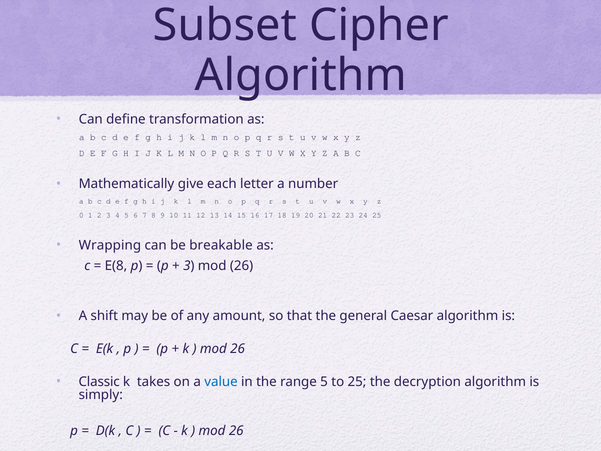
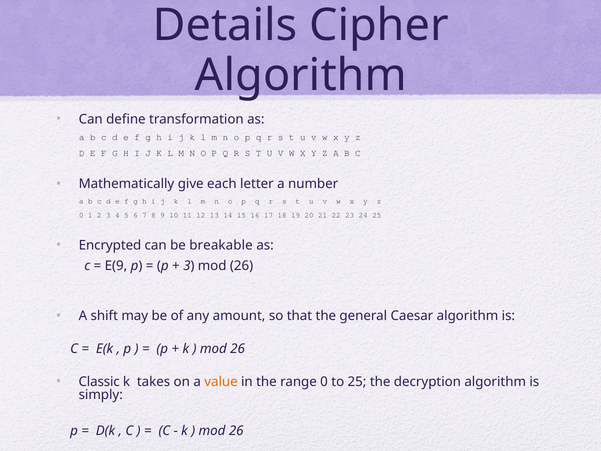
Subset: Subset -> Details
Wrapping: Wrapping -> Encrypted
E(8: E(8 -> E(9
value colour: blue -> orange
range 5: 5 -> 0
